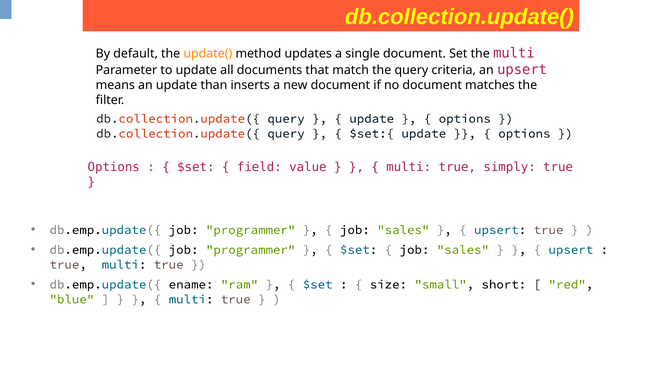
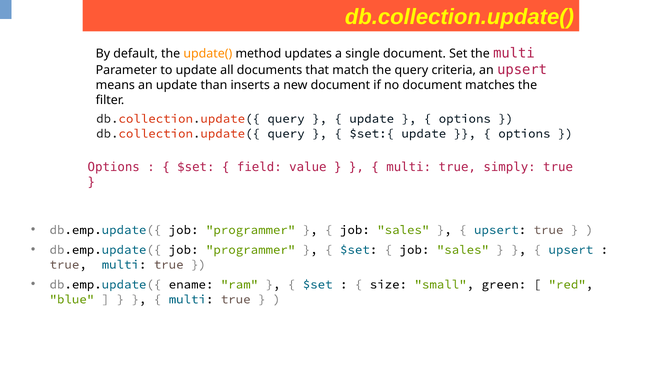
short: short -> green
